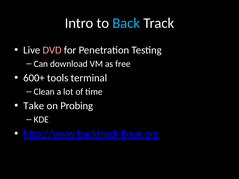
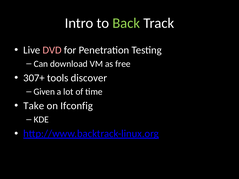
Back colour: light blue -> light green
600+: 600+ -> 307+
terminal: terminal -> discover
Clean: Clean -> Given
Probing: Probing -> Ifconfig
